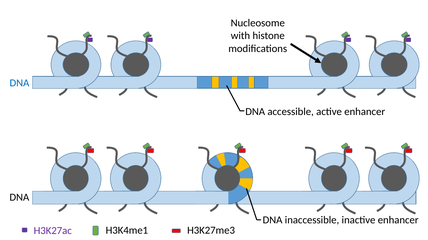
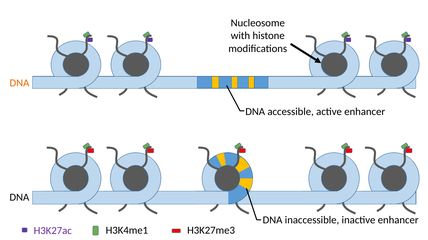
DNA at (19, 83) colour: blue -> orange
